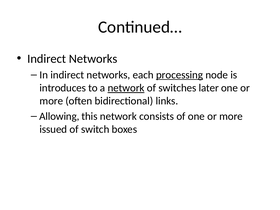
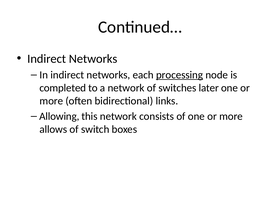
introduces: introduces -> completed
network at (126, 88) underline: present -> none
issued: issued -> allows
